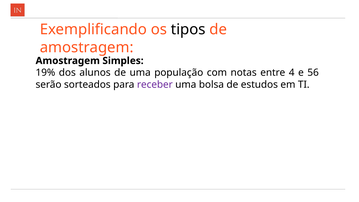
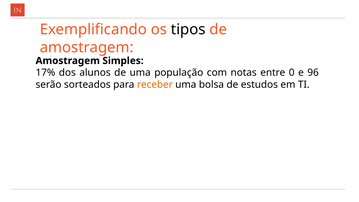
19%: 19% -> 17%
4: 4 -> 0
56: 56 -> 96
receber colour: purple -> orange
